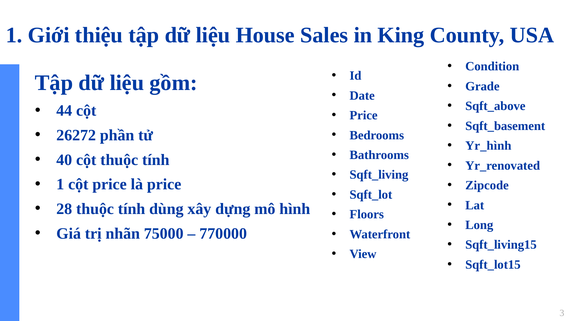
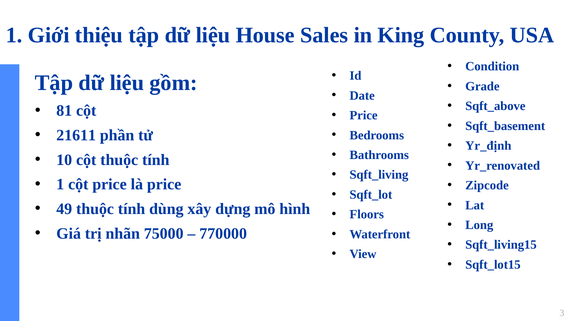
44: 44 -> 81
26272: 26272 -> 21611
Yr_hình: Yr_hình -> Yr_định
40: 40 -> 10
28: 28 -> 49
